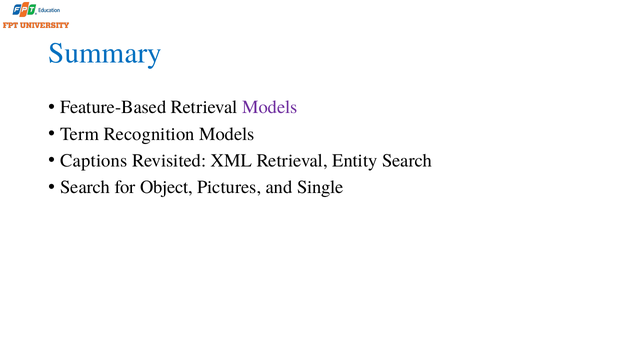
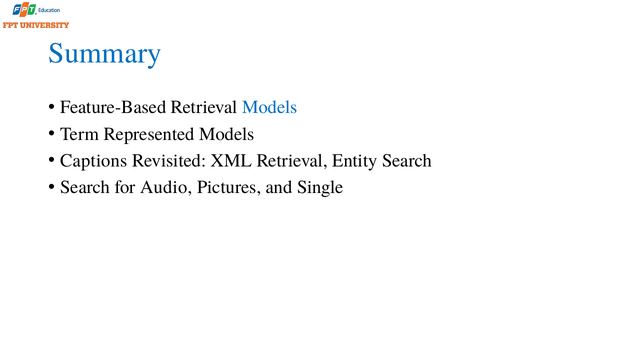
Models at (270, 107) colour: purple -> blue
Recognition: Recognition -> Represented
Object: Object -> Audio
